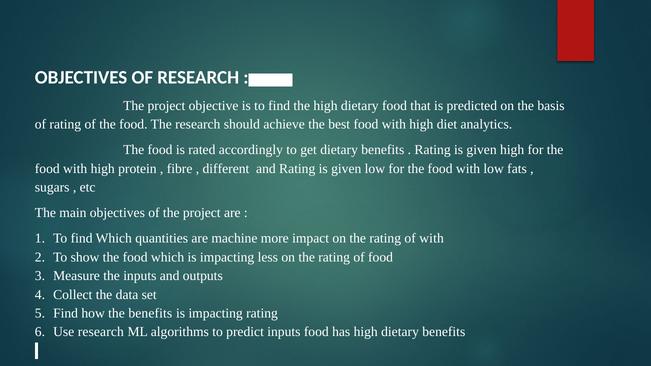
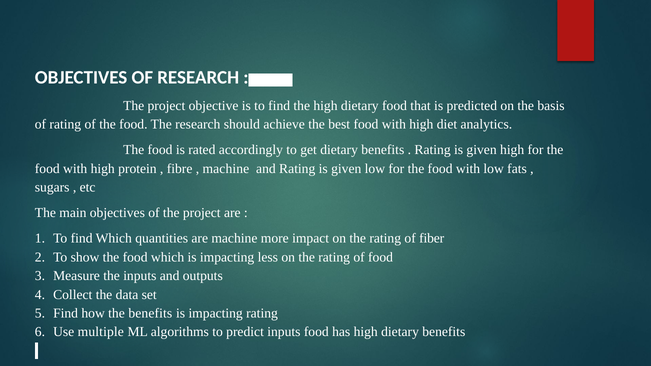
different at (226, 169): different -> machine
of with: with -> fiber
Use research: research -> multiple
